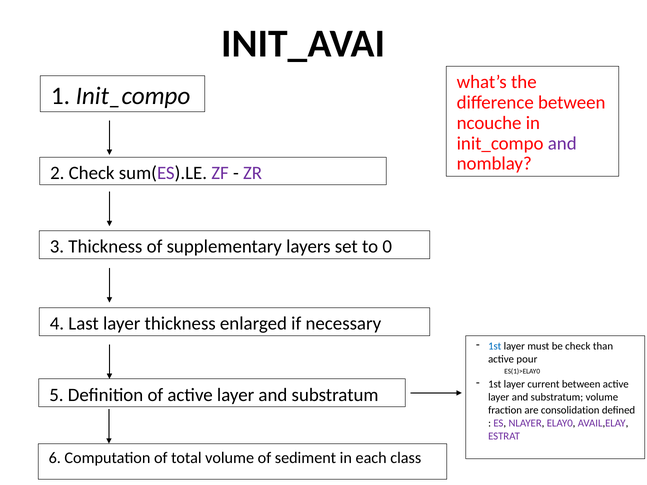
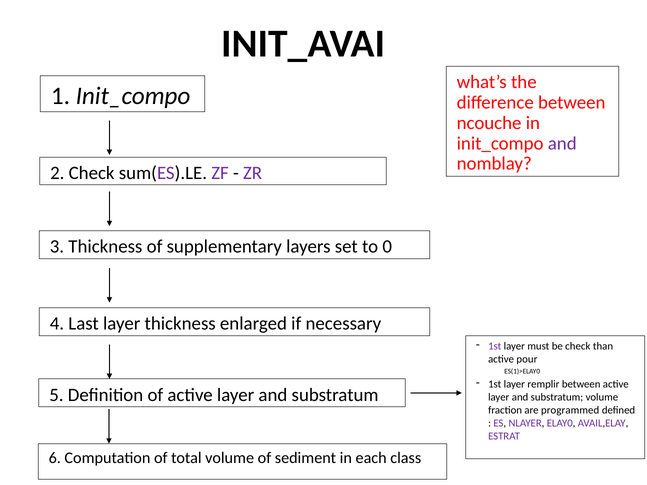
1st at (495, 346) colour: blue -> purple
current: current -> remplir
consolidation: consolidation -> programmed
